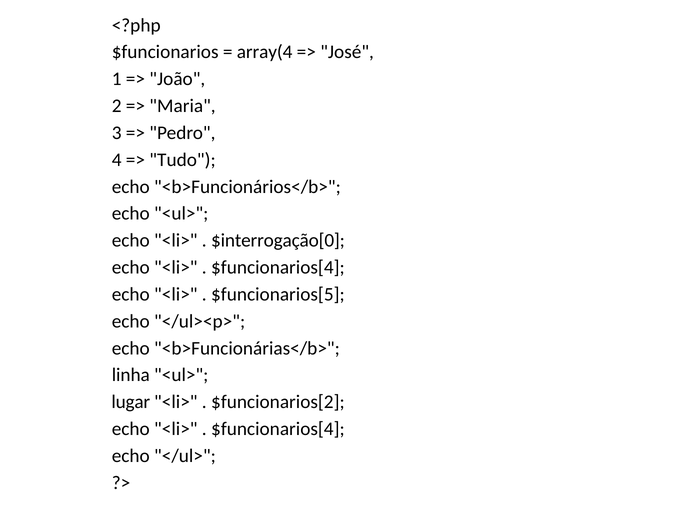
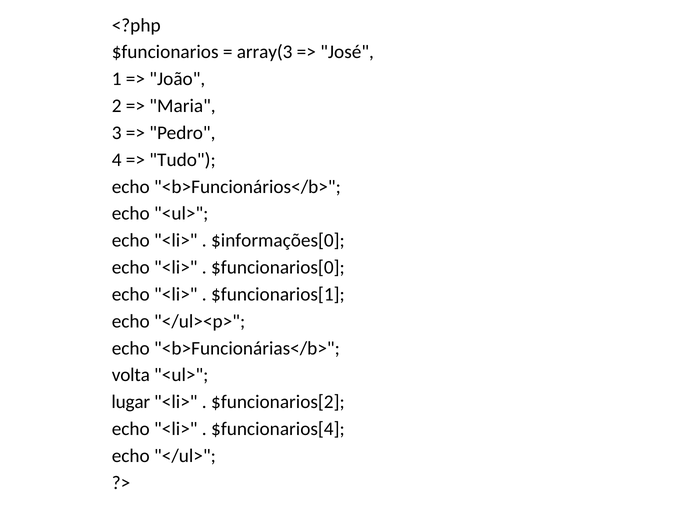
array(4: array(4 -> array(3
$interrogação[0: $interrogação[0 -> $informações[0
$funcionarios[4 at (278, 268): $funcionarios[4 -> $funcionarios[0
$funcionarios[5: $funcionarios[5 -> $funcionarios[1
linha: linha -> volta
